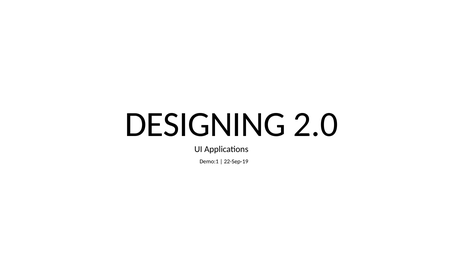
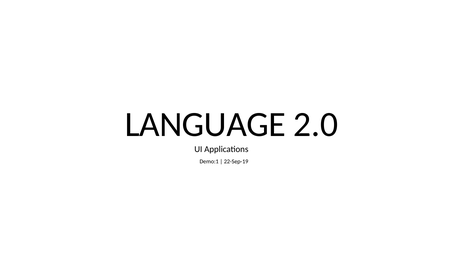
DESIGNING: DESIGNING -> LANGUAGE
